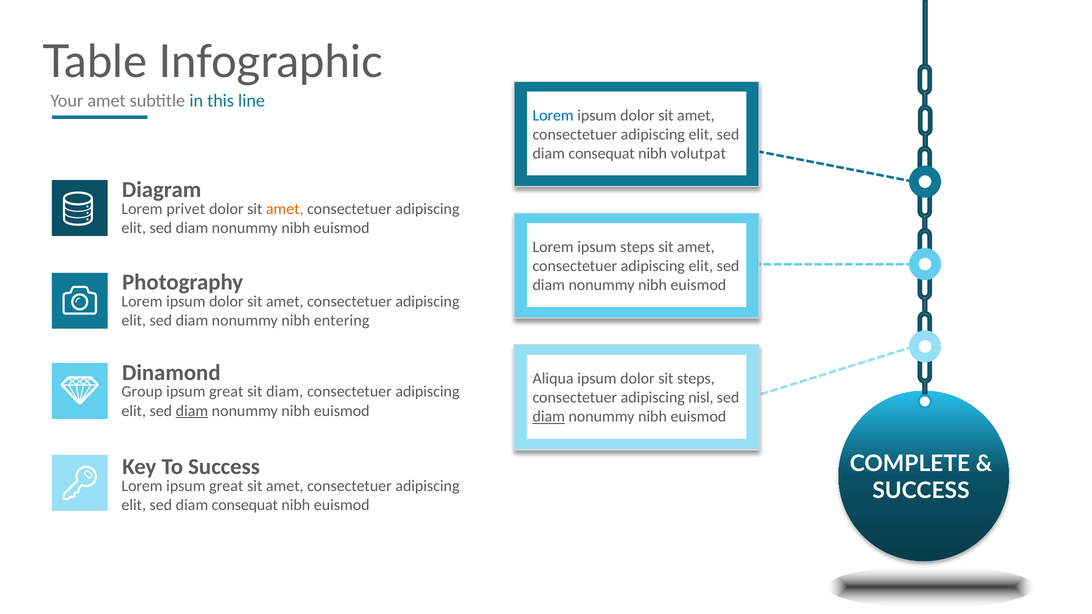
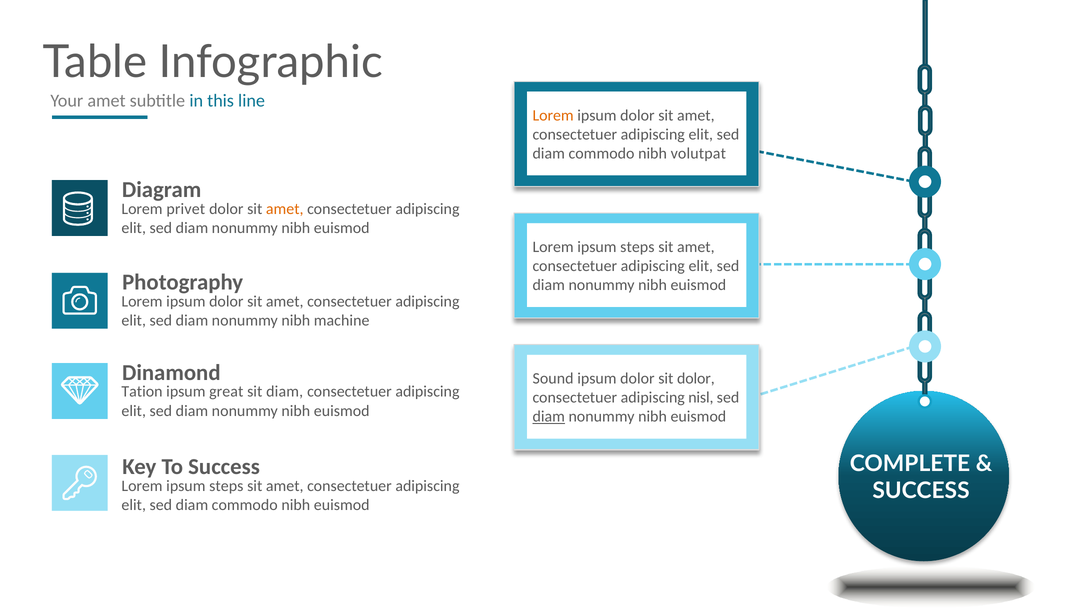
Lorem at (553, 116) colour: blue -> orange
consequat at (602, 154): consequat -> commodo
entering: entering -> machine
Aliqua: Aliqua -> Sound
sit steps: steps -> dolor
Group: Group -> Tation
diam at (192, 411) underline: present -> none
great at (226, 486): great -> steps
consequat at (245, 505): consequat -> commodo
